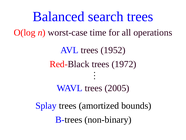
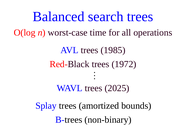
1952: 1952 -> 1985
2005: 2005 -> 2025
